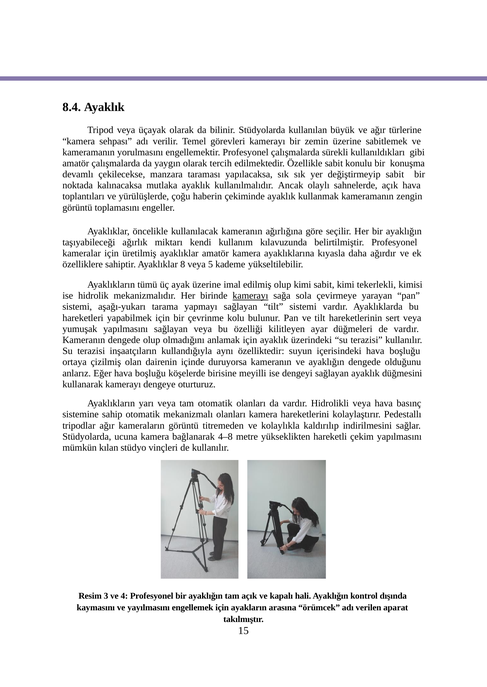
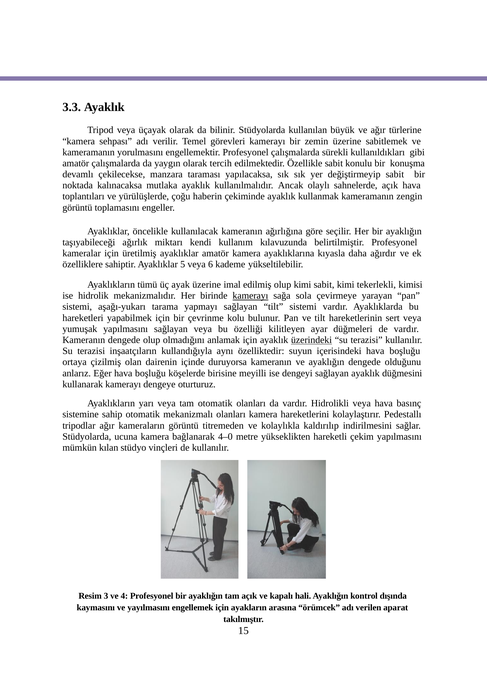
8.4: 8.4 -> 3.3
8: 8 -> 5
5: 5 -> 6
üzerindeki underline: none -> present
4–8: 4–8 -> 4–0
